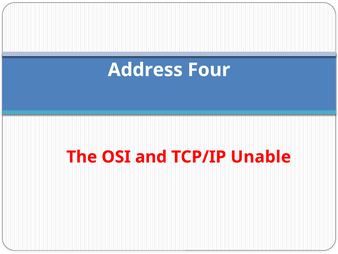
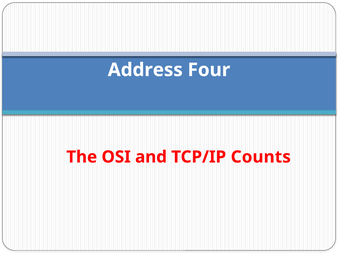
Unable: Unable -> Counts
